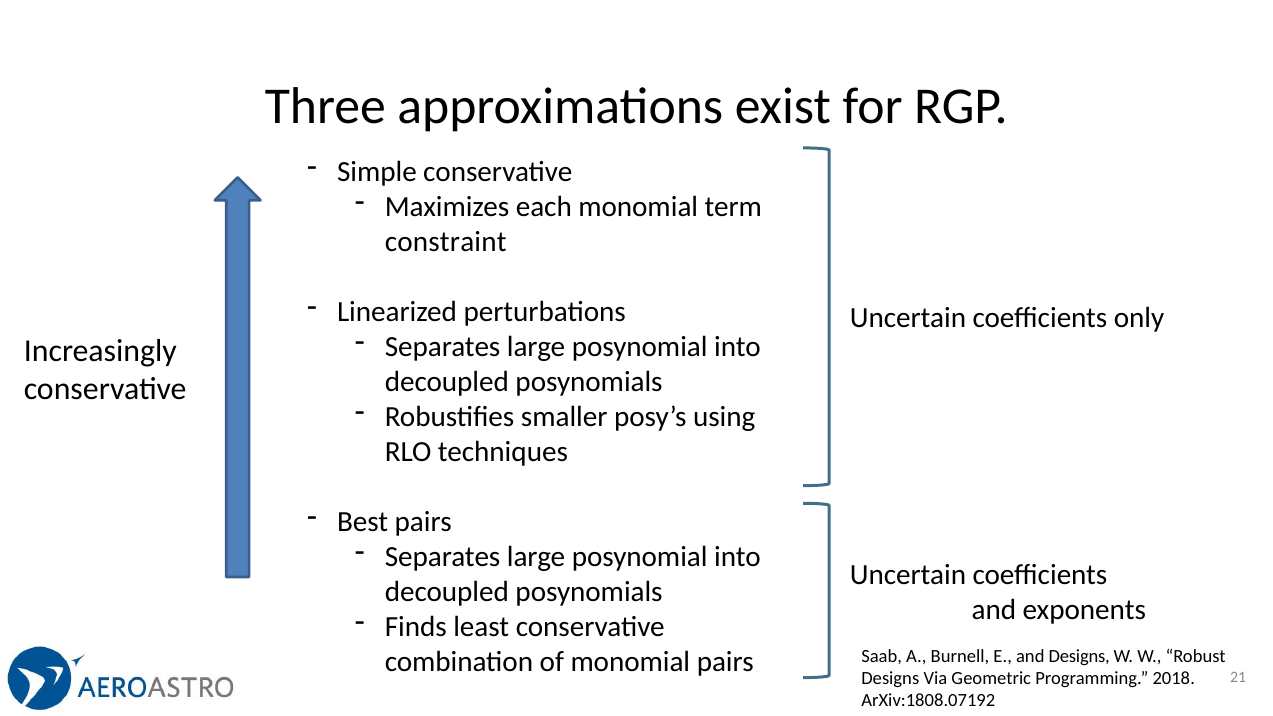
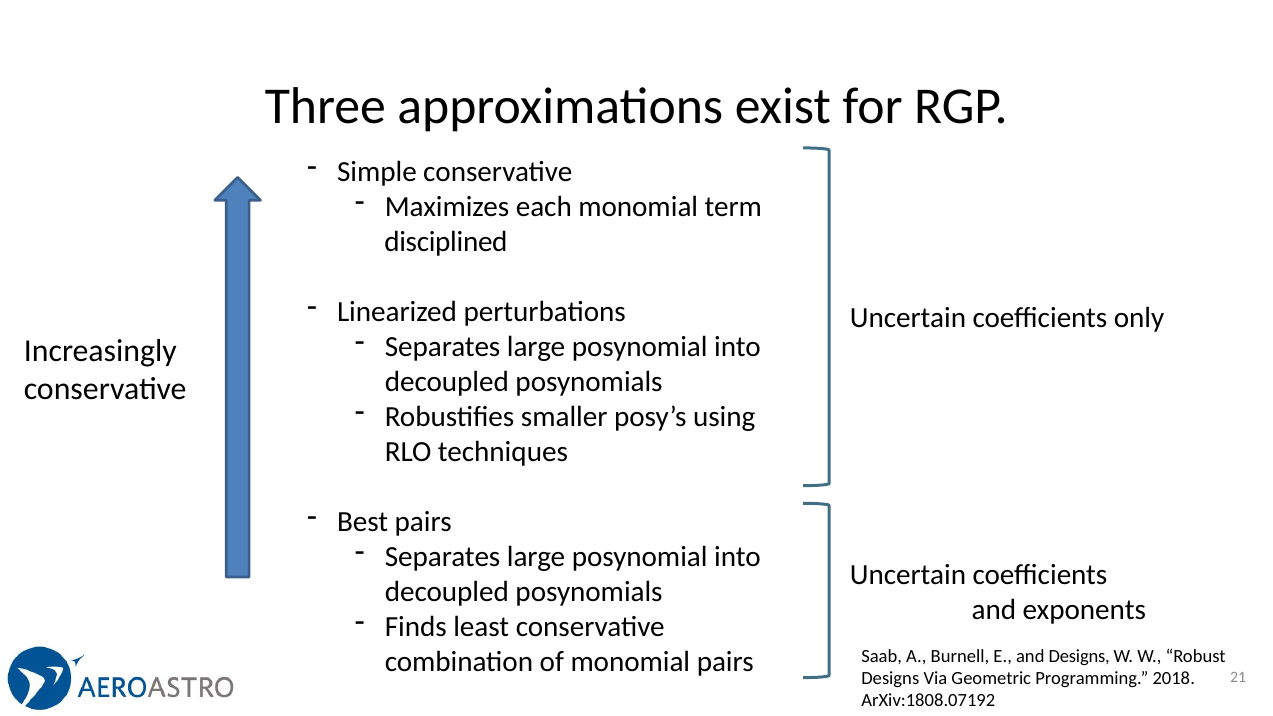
constraint: constraint -> disciplined
